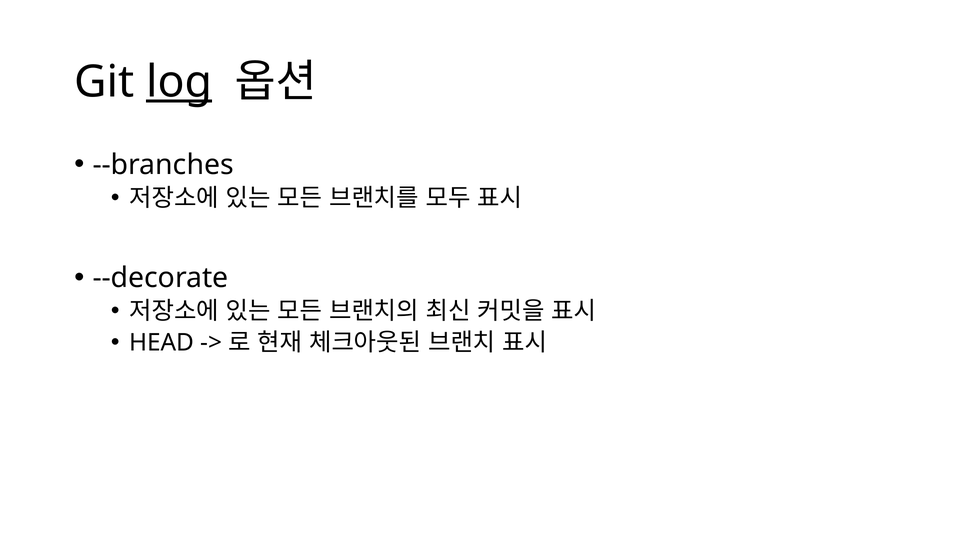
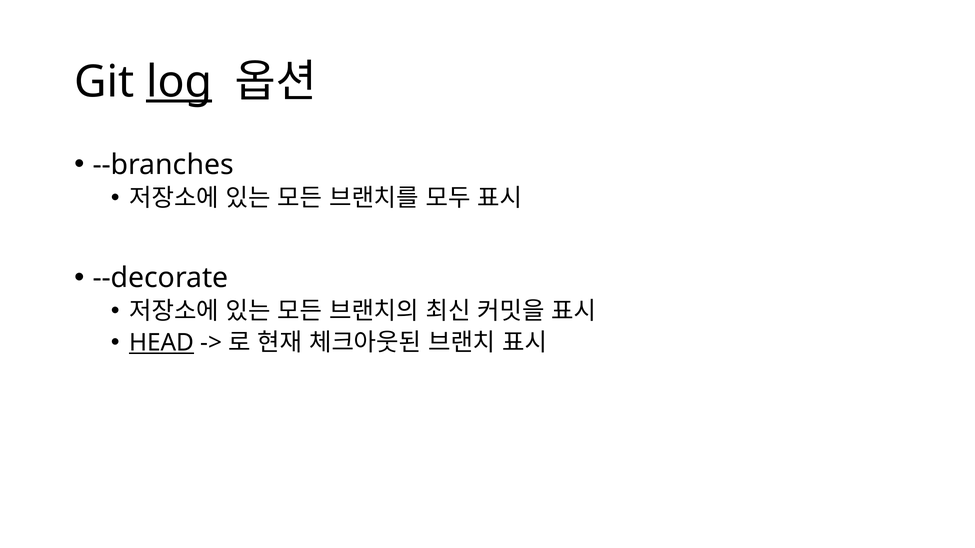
HEAD underline: none -> present
